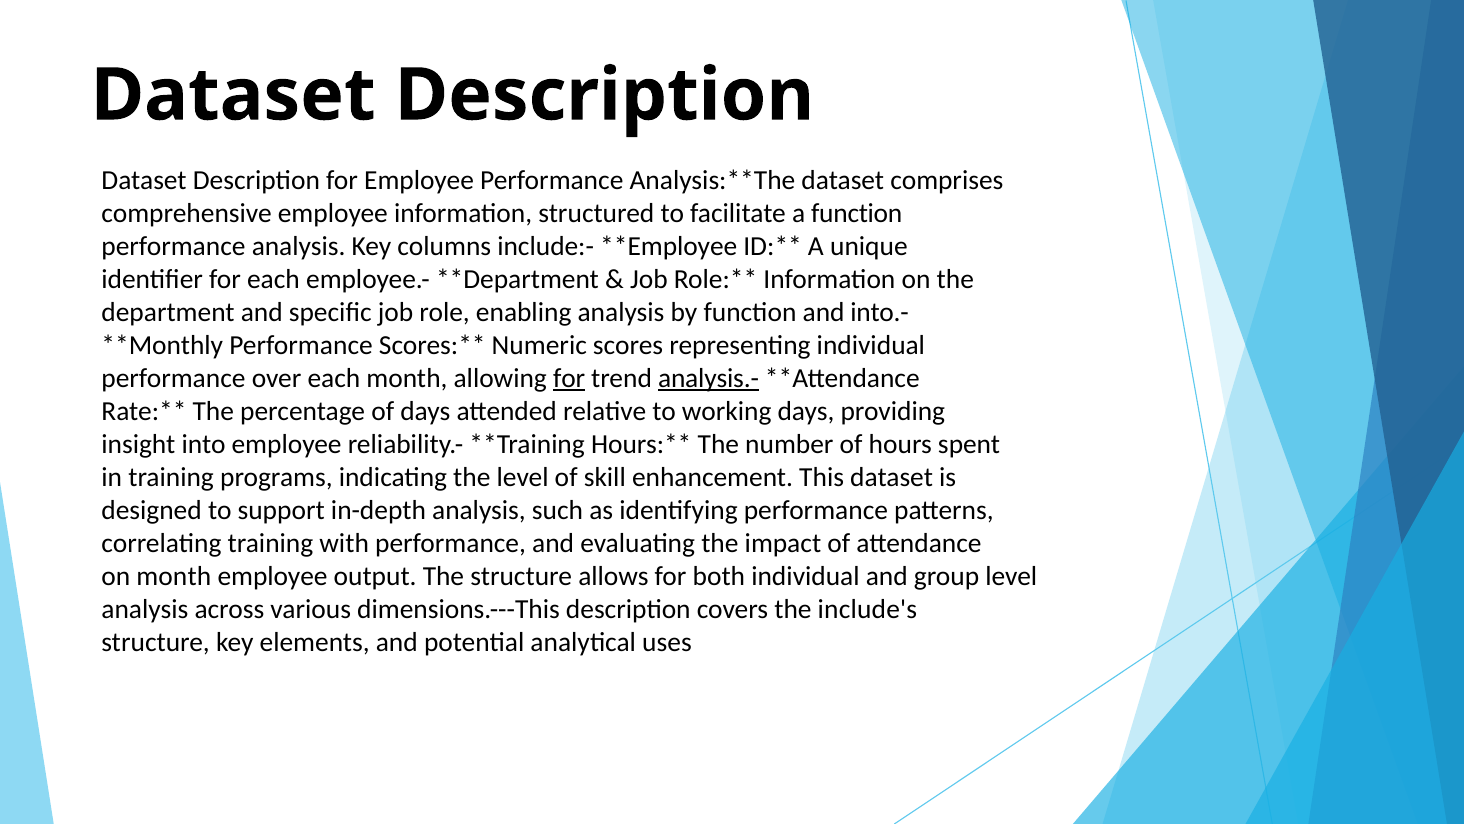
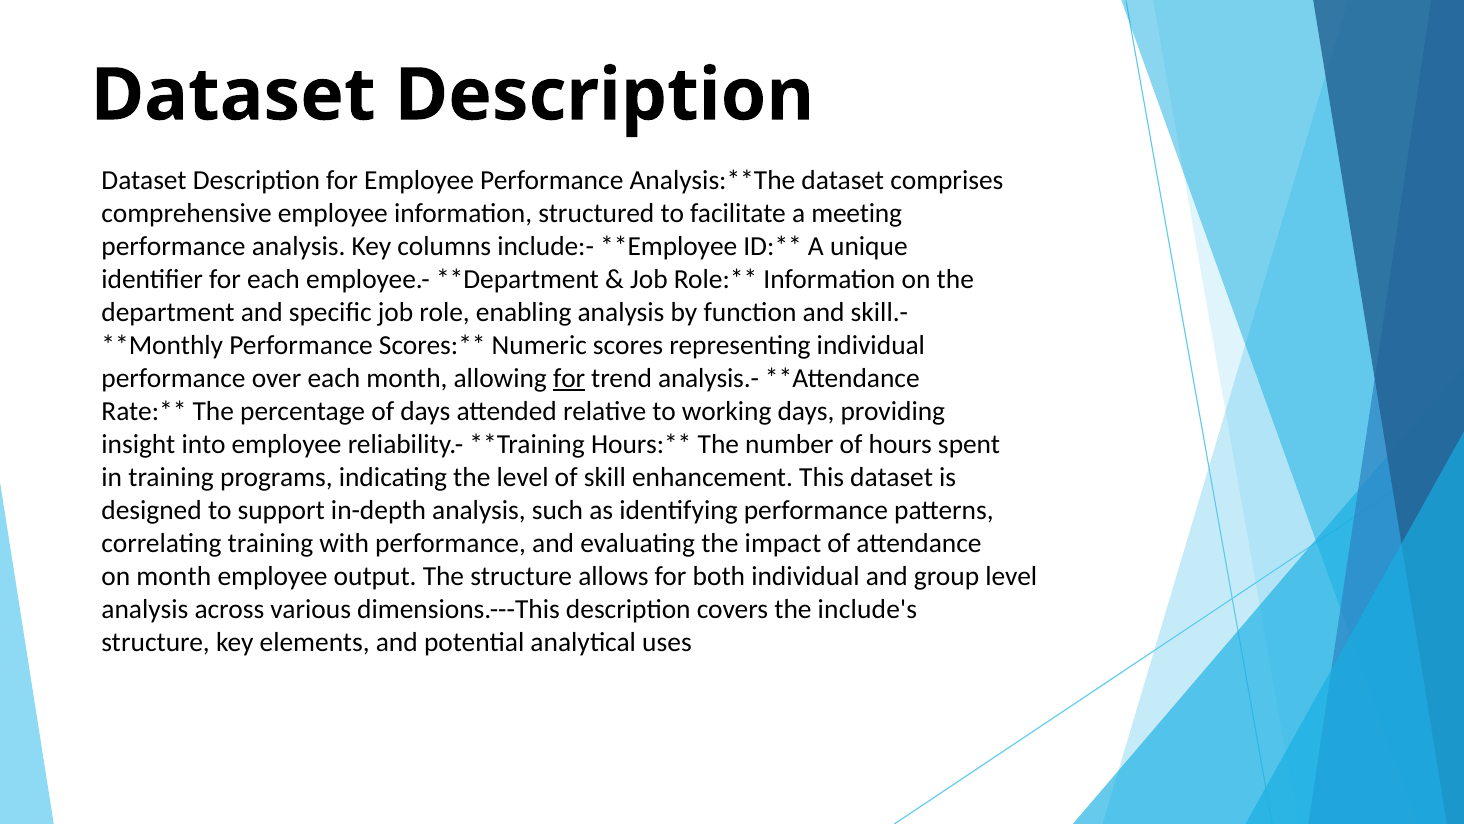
a function: function -> meeting
into.-: into.- -> skill.-
analysis.- underline: present -> none
